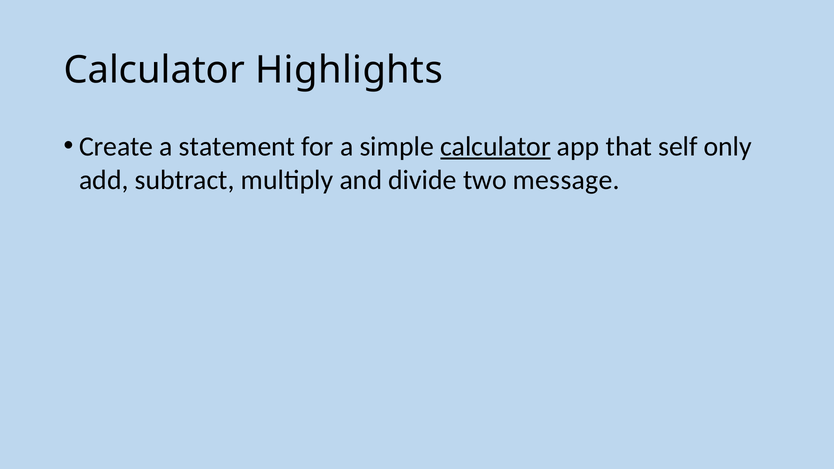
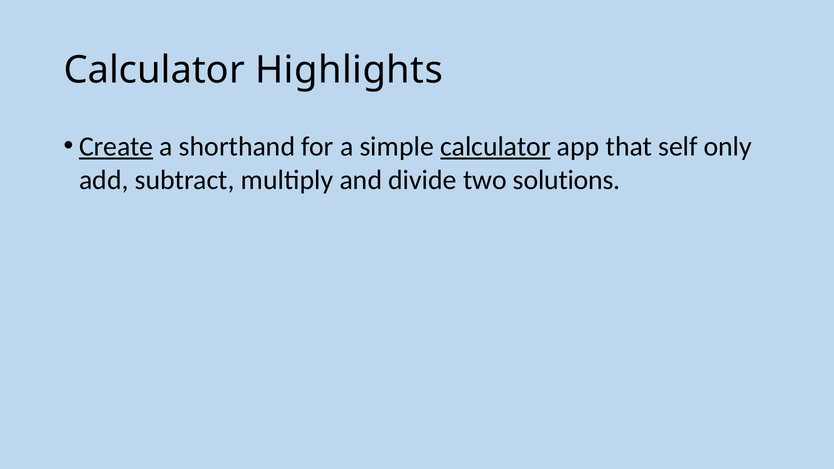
Create underline: none -> present
statement: statement -> shorthand
message: message -> solutions
